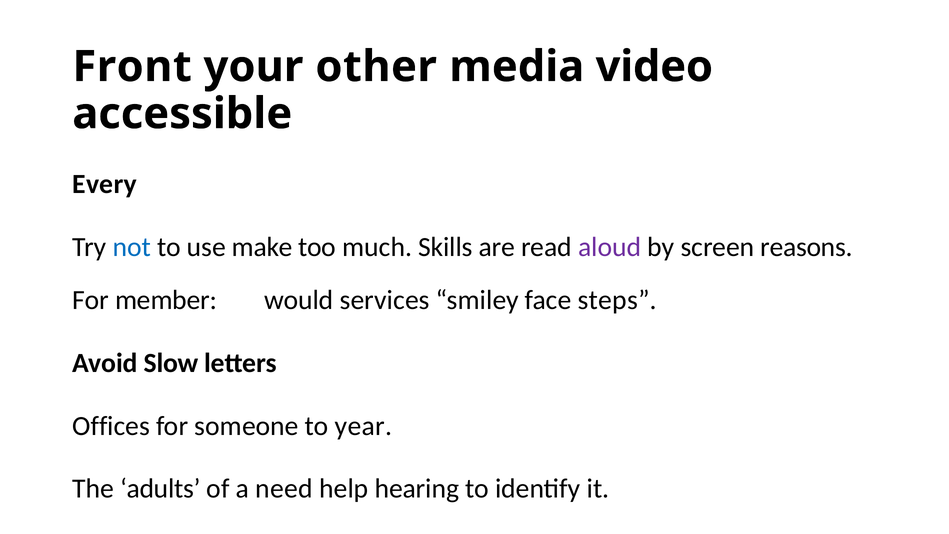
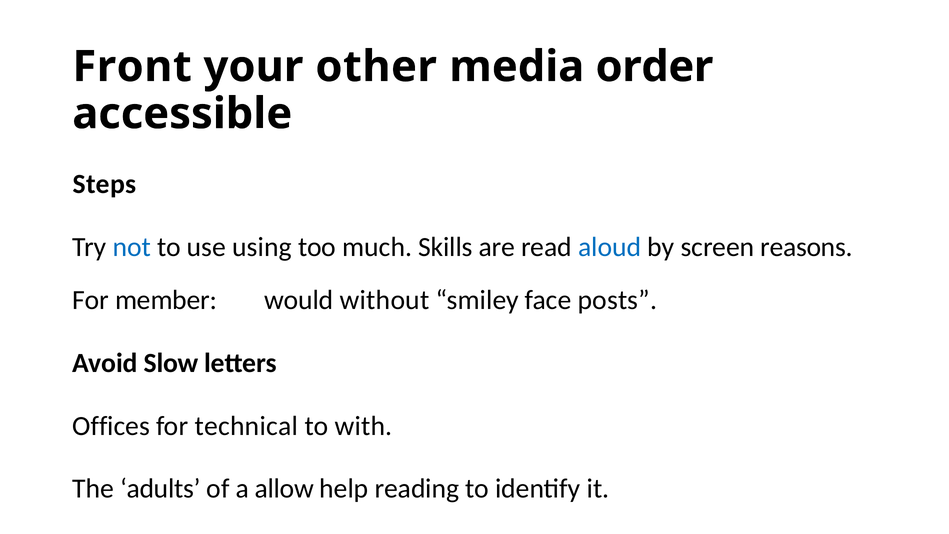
video: video -> order
Every: Every -> Steps
make: make -> using
aloud colour: purple -> blue
services: services -> without
steps: steps -> posts
someone: someone -> technical
year: year -> with
need: need -> allow
hearing: hearing -> reading
